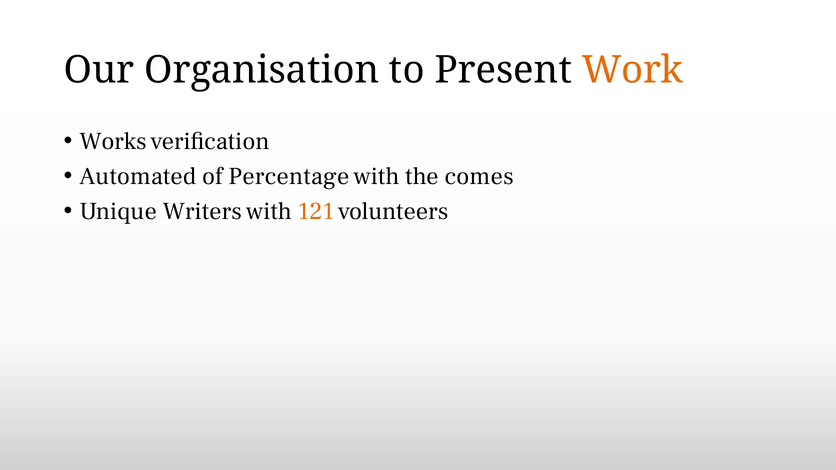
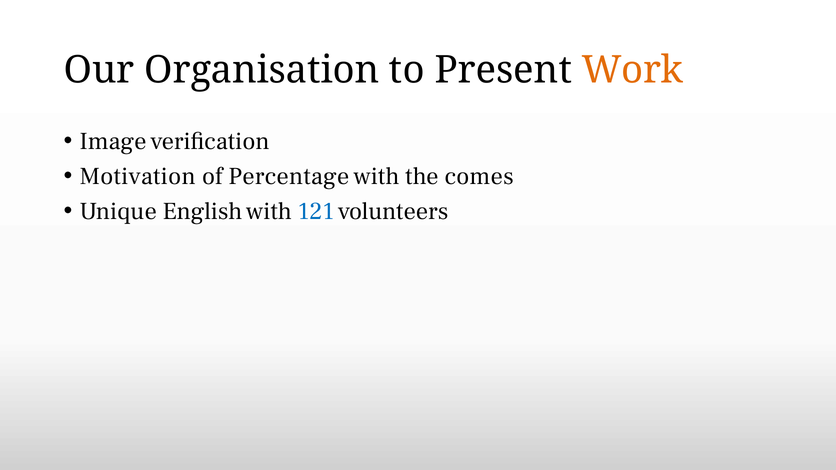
Works: Works -> Image
Automated: Automated -> Motivation
Writers: Writers -> English
121 colour: orange -> blue
